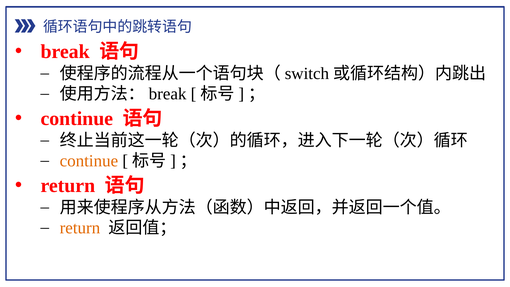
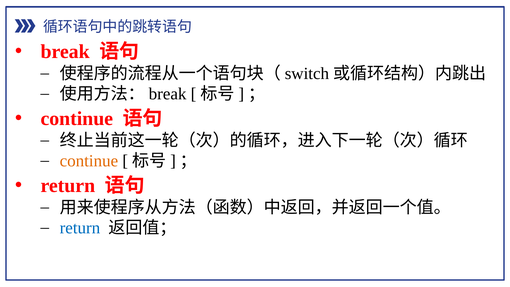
return at (80, 228) colour: orange -> blue
